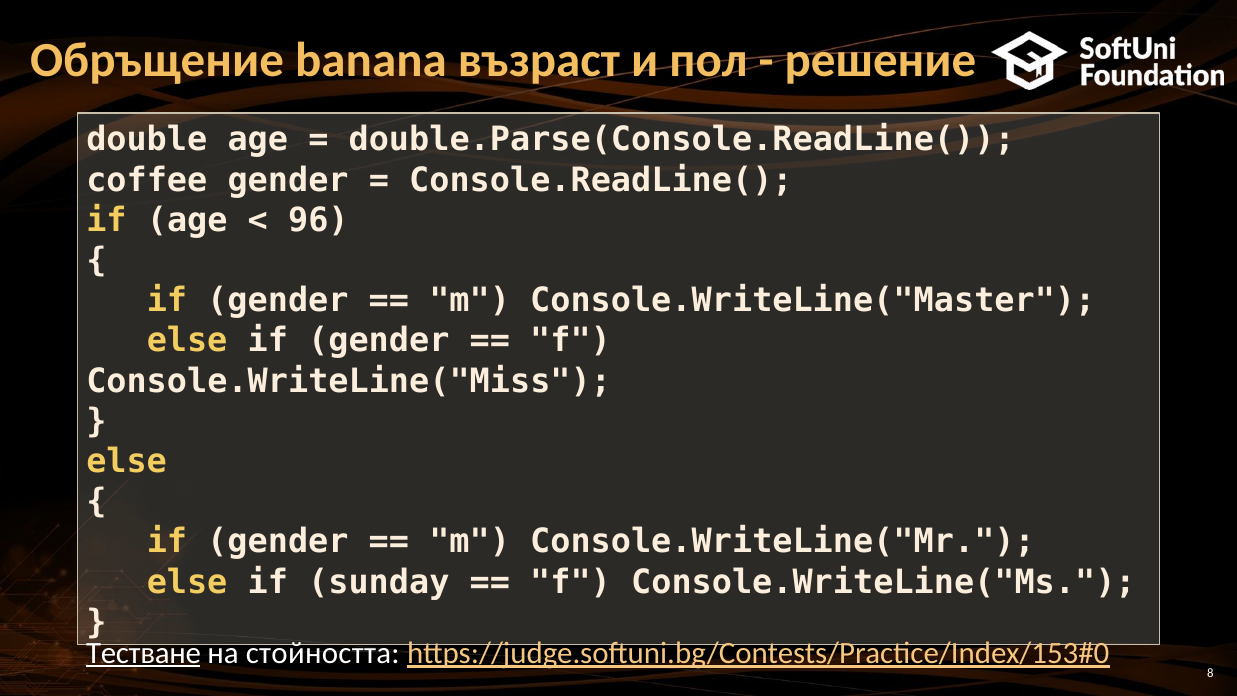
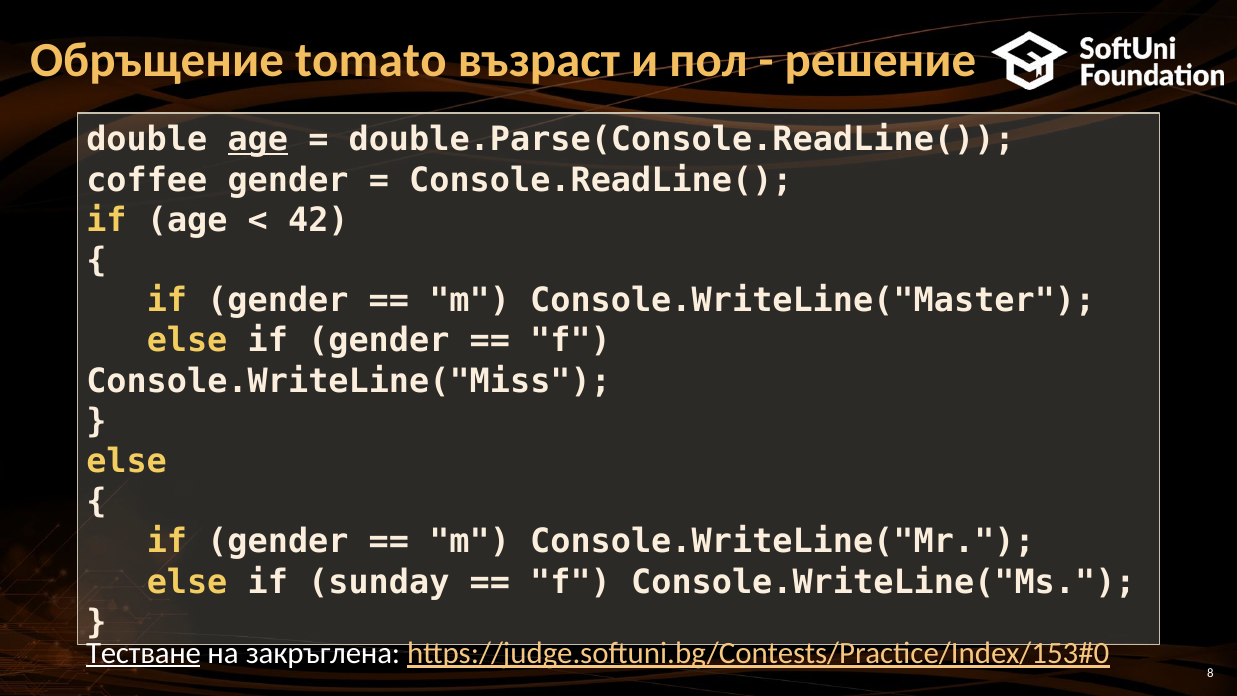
banana: banana -> tomato
age at (258, 140) underline: none -> present
96: 96 -> 42
стойността: стойността -> закръглена
